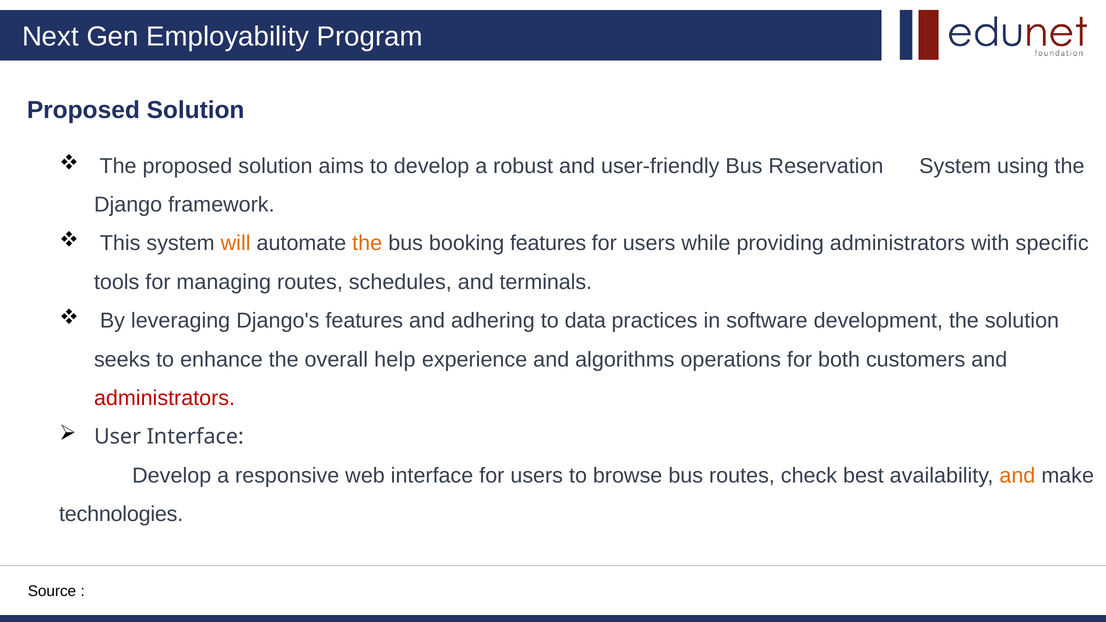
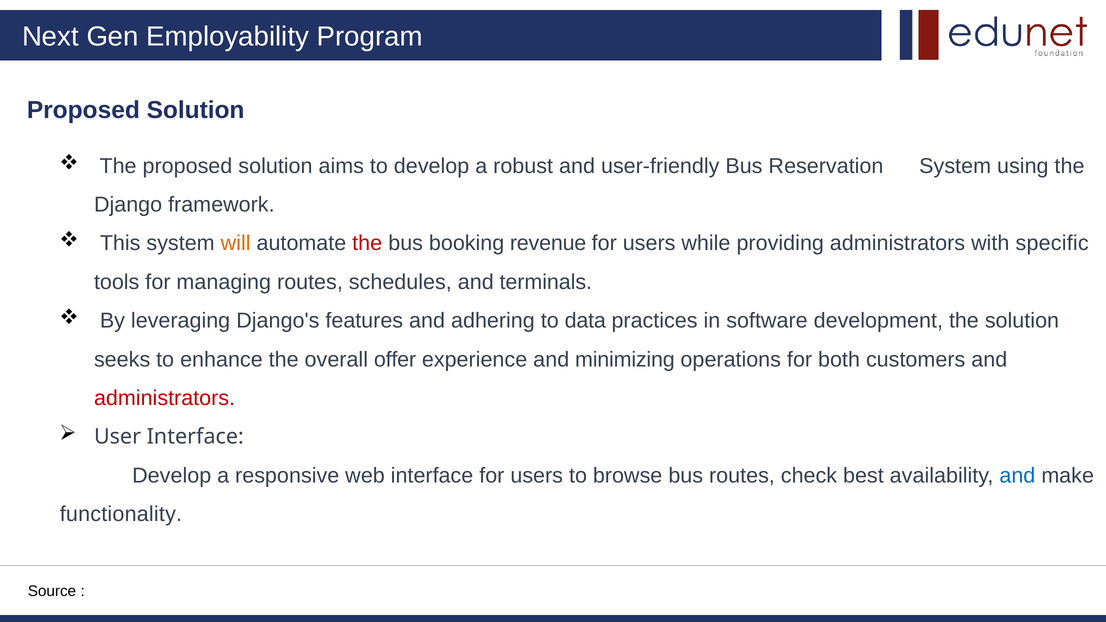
the at (367, 243) colour: orange -> red
booking features: features -> revenue
help: help -> offer
algorithms: algorithms -> minimizing
and at (1017, 476) colour: orange -> blue
technologies: technologies -> functionality
